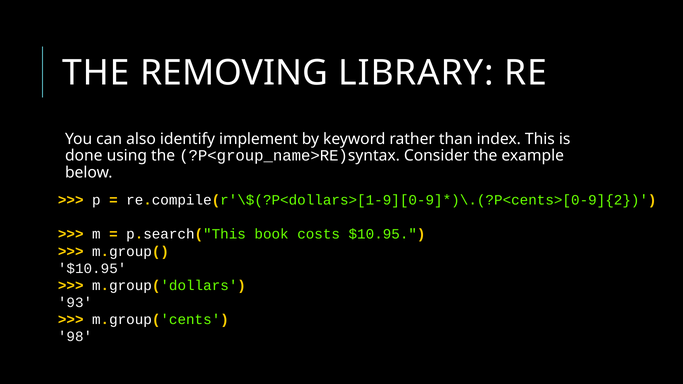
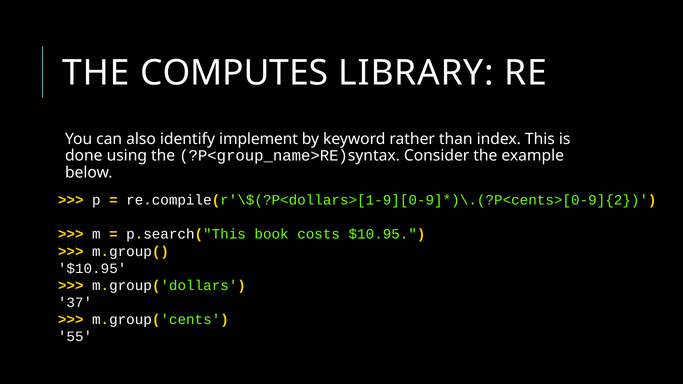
REMOVING: REMOVING -> COMPUTES
93: 93 -> 37
98: 98 -> 55
